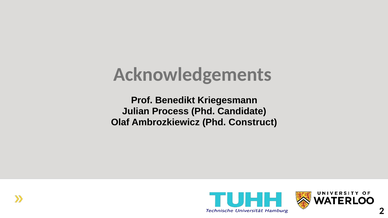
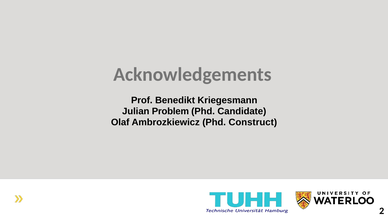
Process: Process -> Problem
